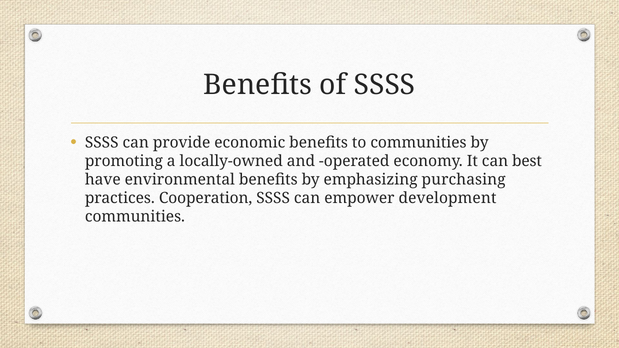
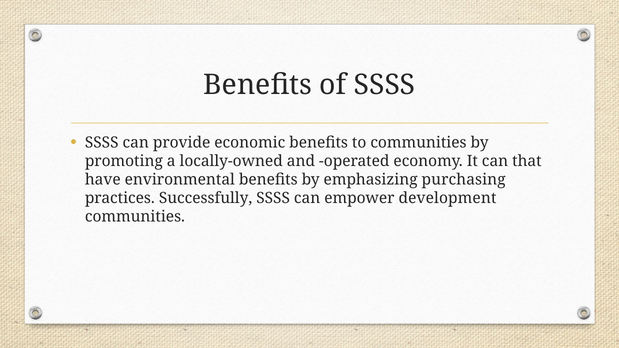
best: best -> that
Cooperation: Cooperation -> Successfully
